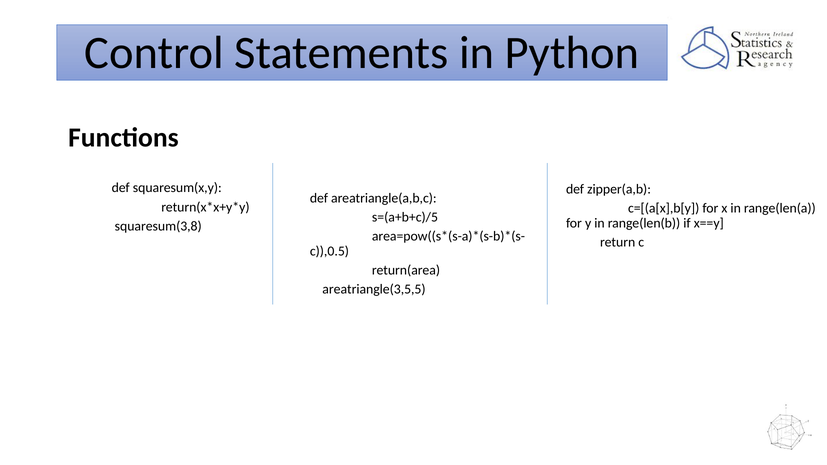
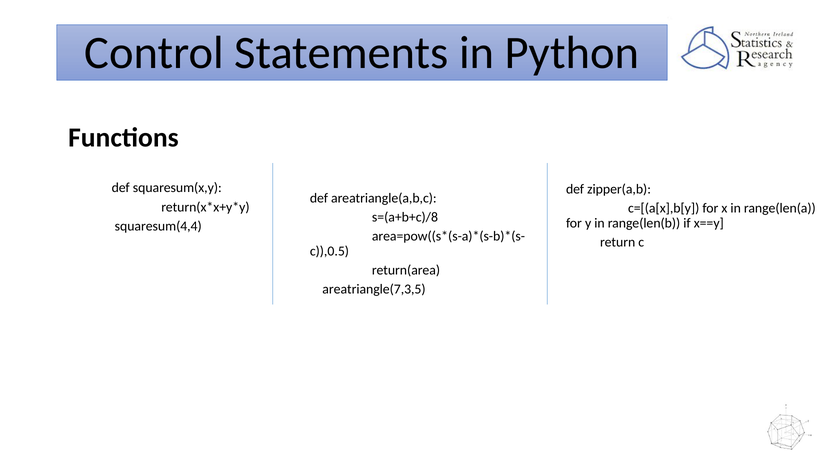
s=(a+b+c)/5: s=(a+b+c)/5 -> s=(a+b+c)/8
squaresum(3,8: squaresum(3,8 -> squaresum(4,4
areatriangle(3,5,5: areatriangle(3,5,5 -> areatriangle(7,3,5
